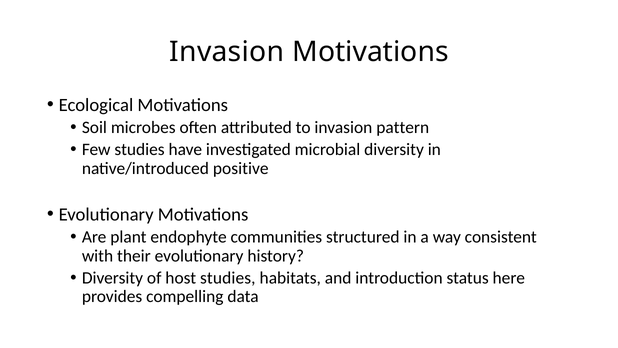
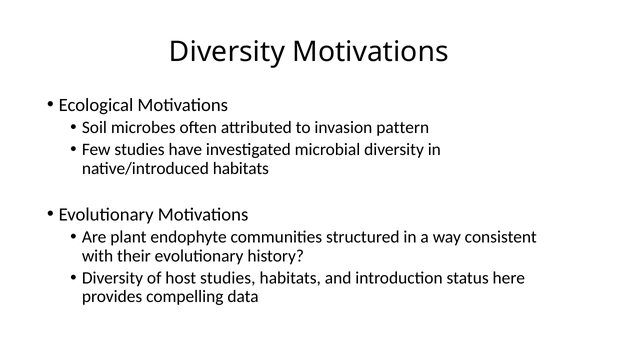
Invasion at (227, 52): Invasion -> Diversity
native/introduced positive: positive -> habitats
